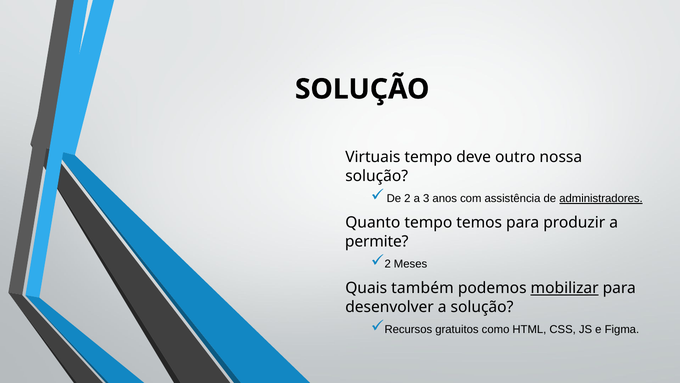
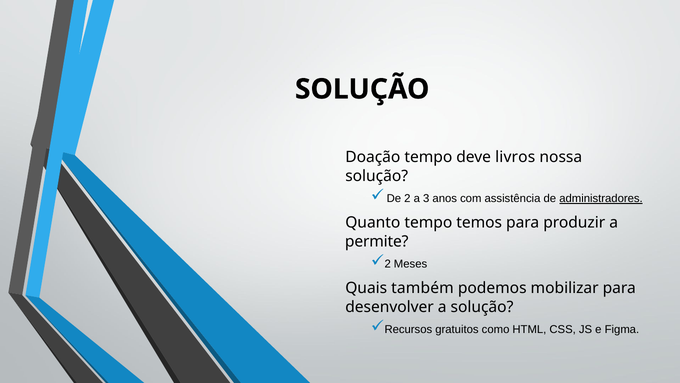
Virtuais: Virtuais -> Doação
outro: outro -> livros
mobilizar underline: present -> none
